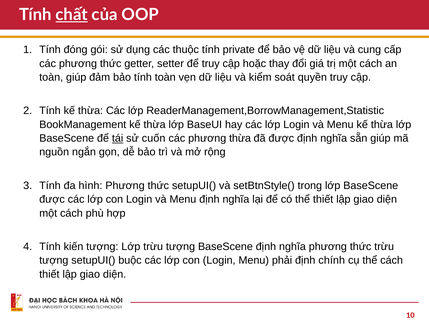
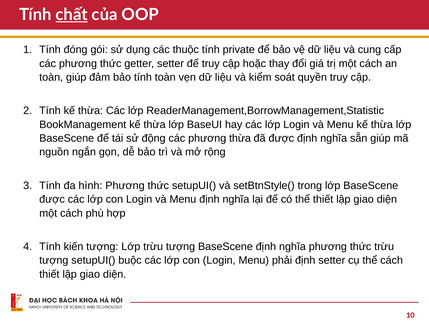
tái underline: present -> none
cuốn: cuốn -> động
định chính: chính -> setter
